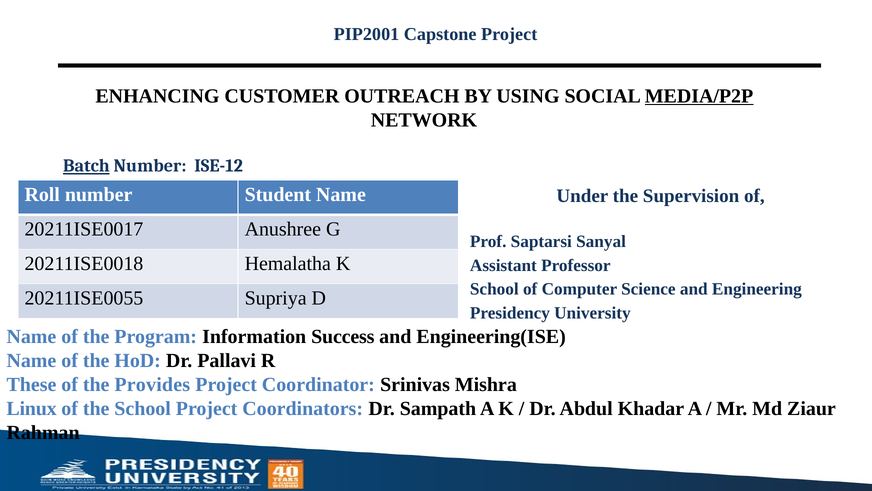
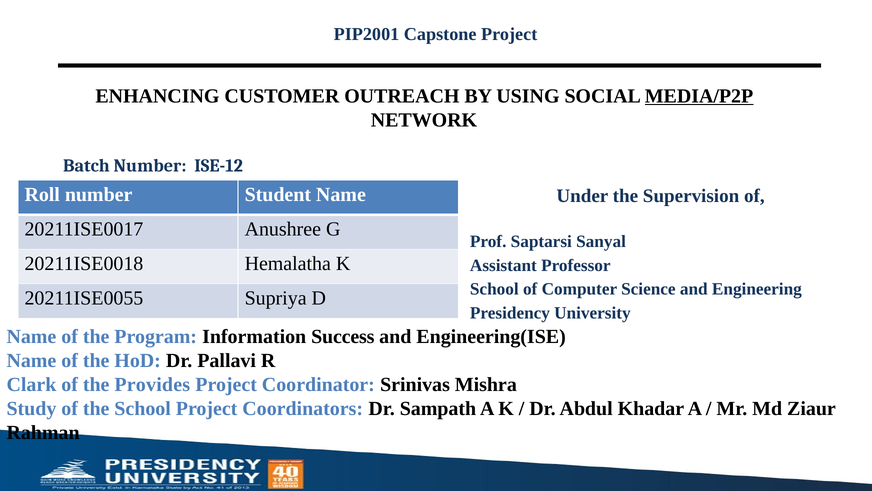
Batch underline: present -> none
These: These -> Clark
Linux: Linux -> Study
